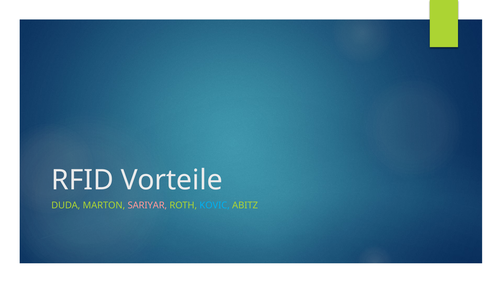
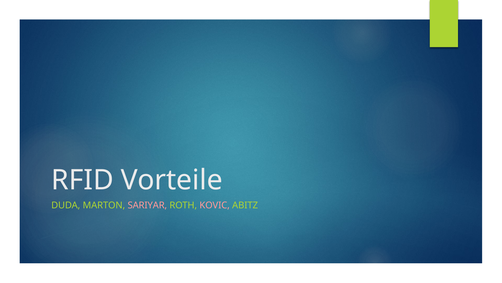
KOVIC colour: light blue -> pink
